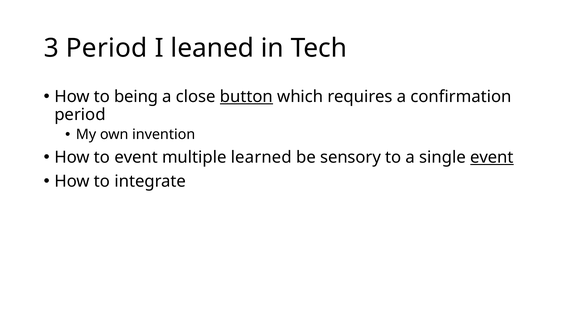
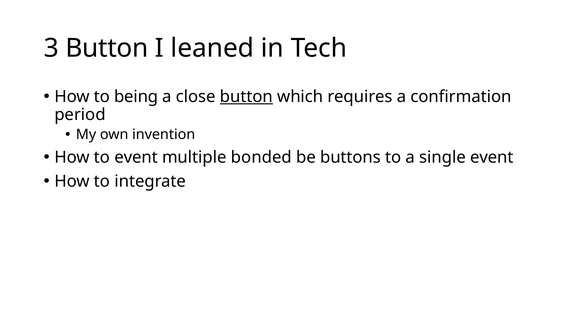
3 Period: Period -> Button
learned: learned -> bonded
sensory: sensory -> buttons
event at (492, 157) underline: present -> none
